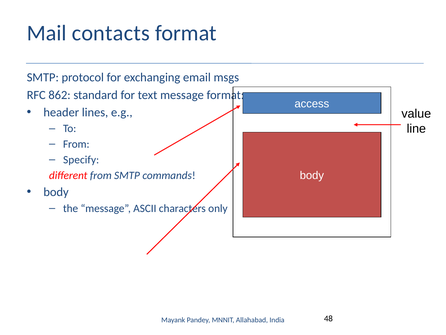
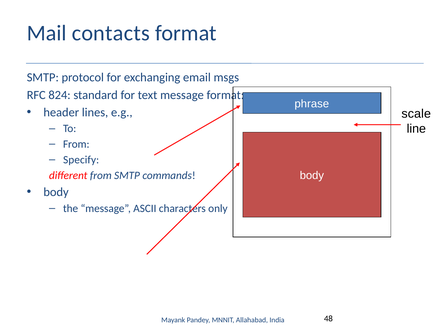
862: 862 -> 824
access: access -> phrase
value: value -> scale
